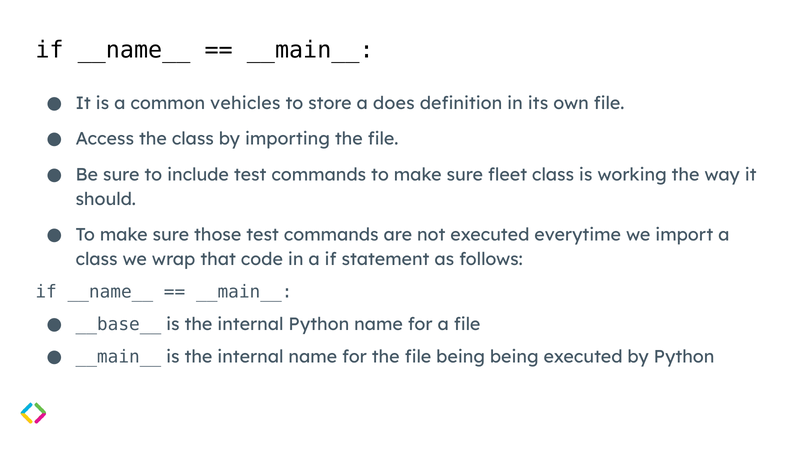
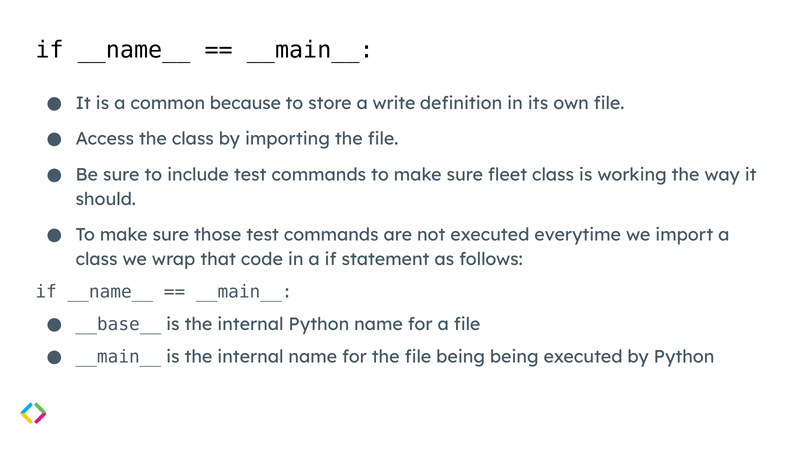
vehicles: vehicles -> because
does: does -> write
